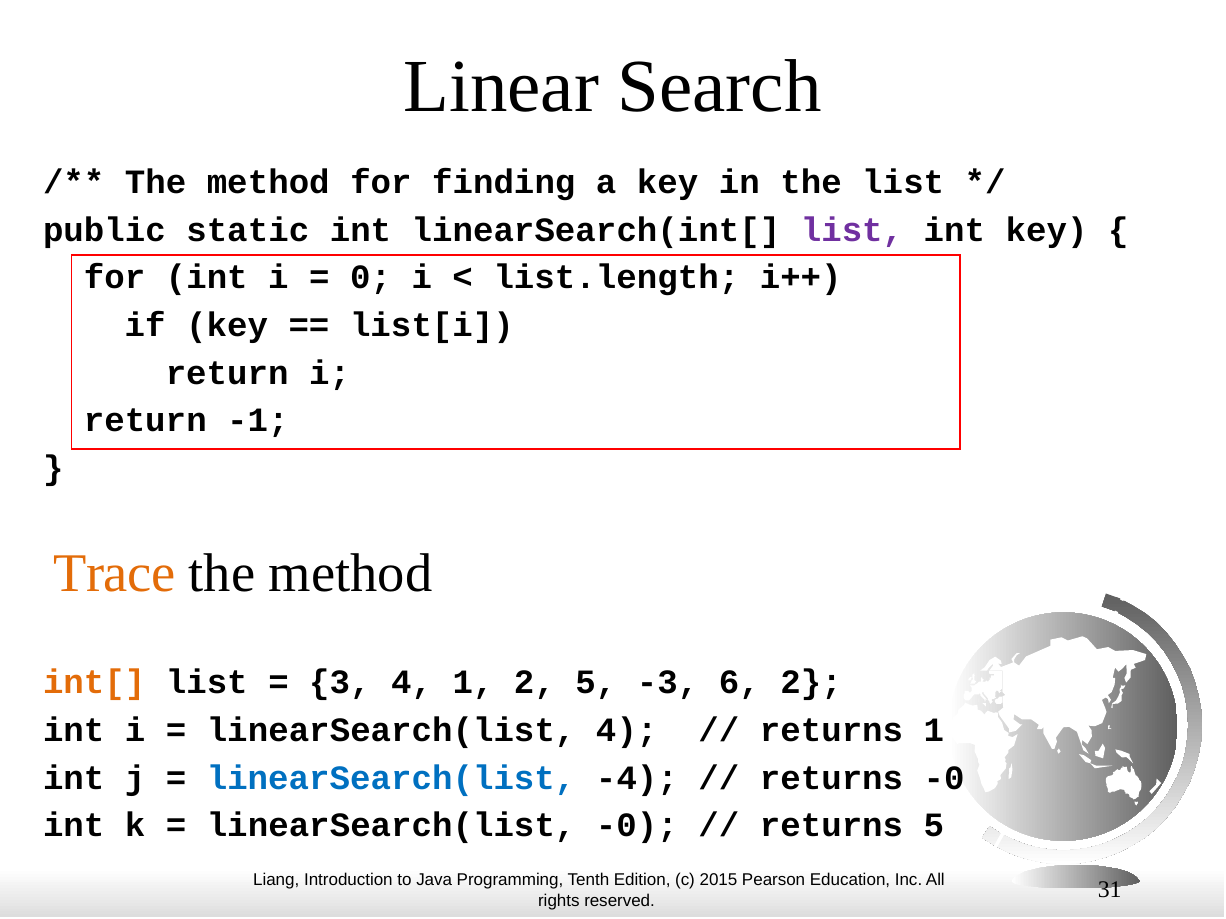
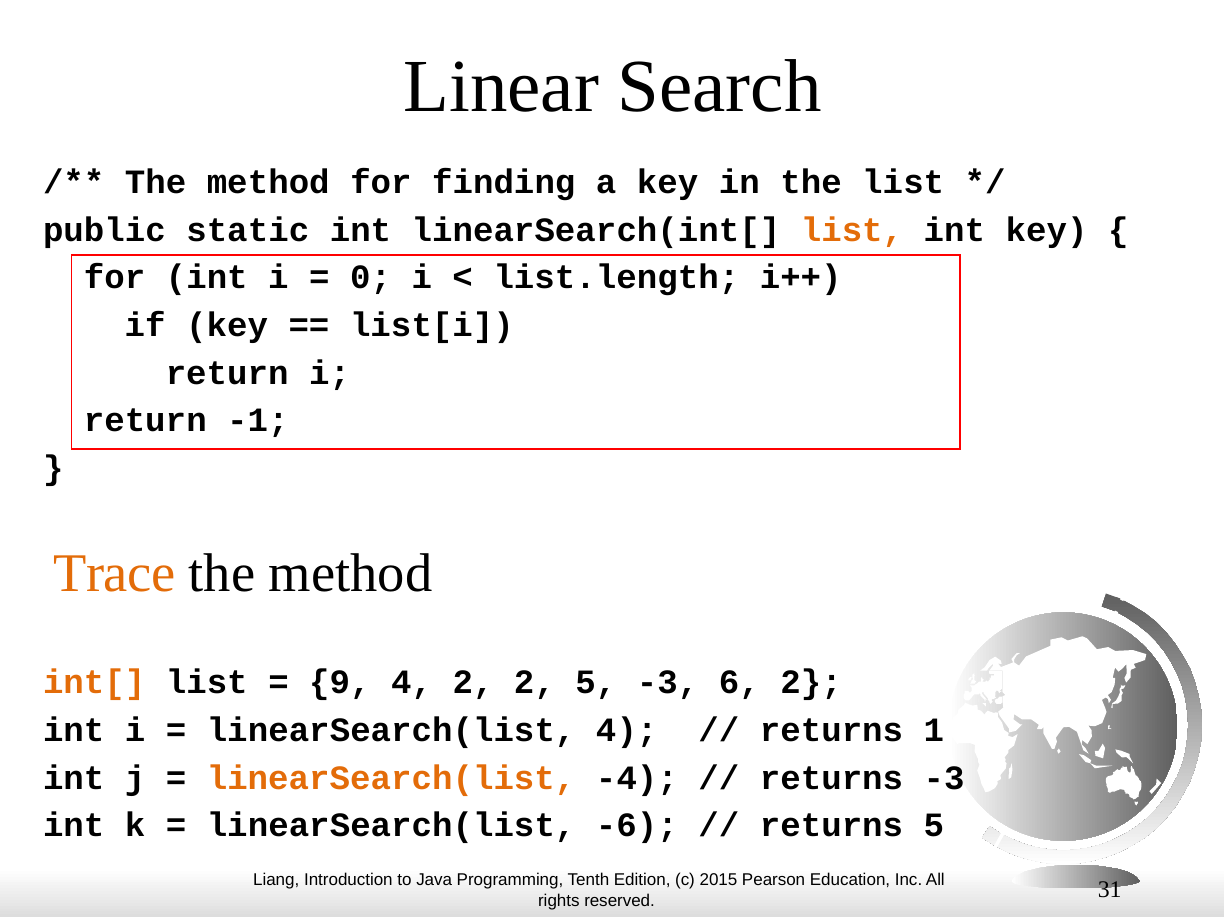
list at (852, 230) colour: purple -> orange
3: 3 -> 9
4 1: 1 -> 2
linearSearch(list at (391, 778) colour: blue -> orange
returns -0: -0 -> -3
linearSearch(list -0: -0 -> -6
